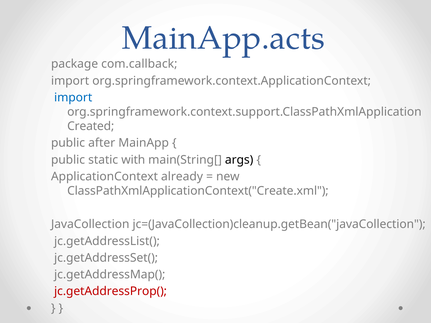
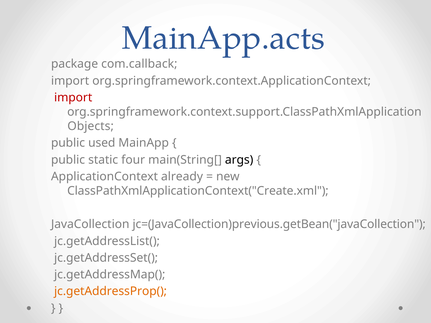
import at (73, 98) colour: blue -> red
Created: Created -> Objects
after: after -> used
with: with -> four
jc=(JavaCollection)cleanup.getBean("javaCollection: jc=(JavaCollection)cleanup.getBean("javaCollection -> jc=(JavaCollection)previous.getBean("javaCollection
jc.getAddressProp( colour: red -> orange
